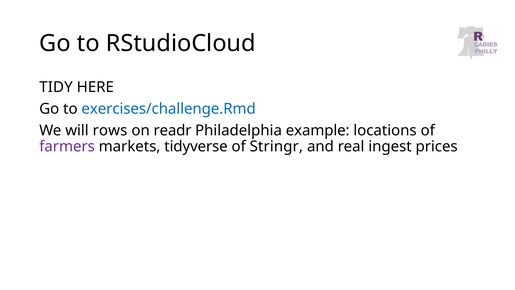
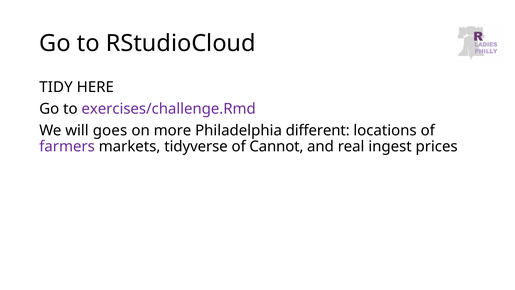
exercises/challenge.Rmd colour: blue -> purple
rows: rows -> goes
readr: readr -> more
example: example -> different
Stringr: Stringr -> Cannot
